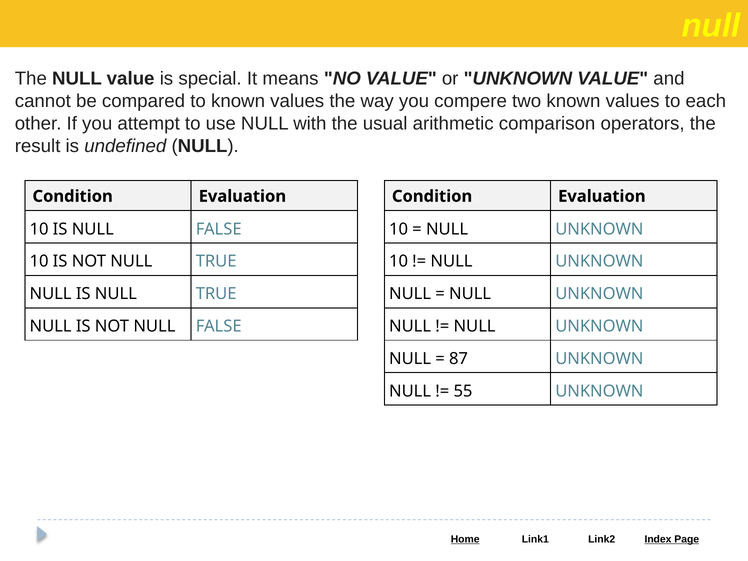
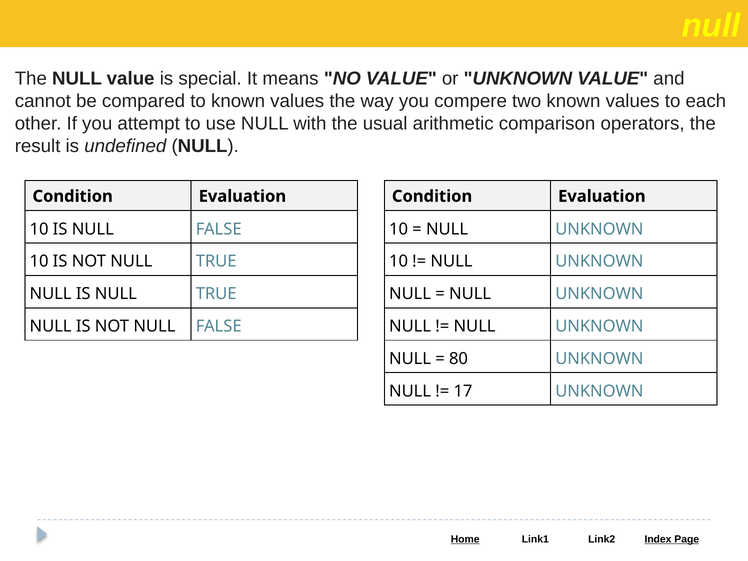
87: 87 -> 80
55: 55 -> 17
